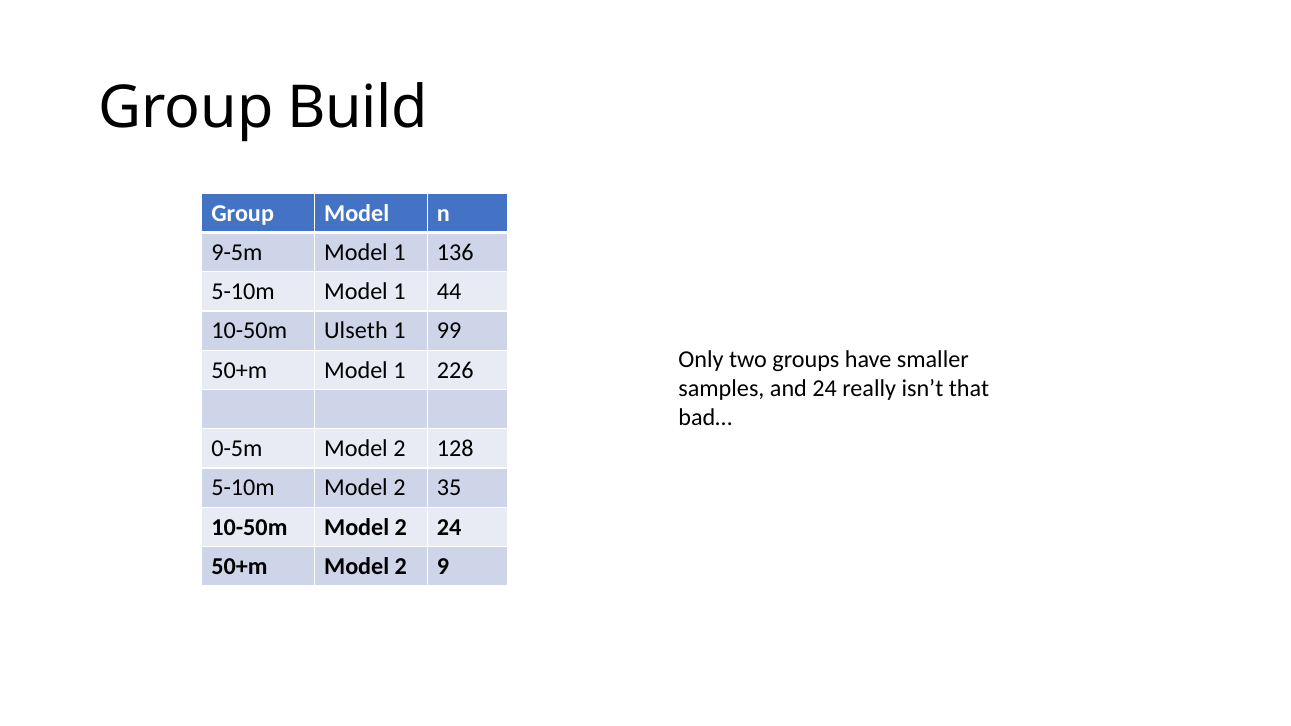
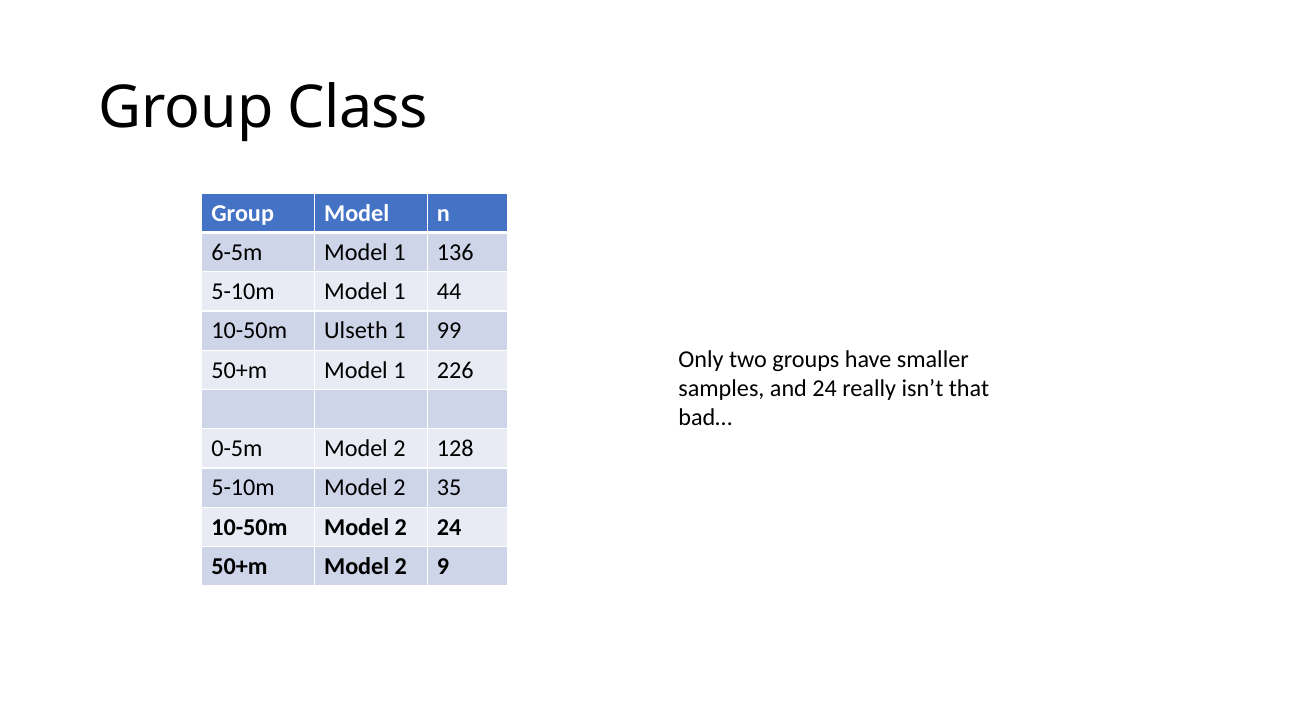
Build: Build -> Class
9-5m: 9-5m -> 6-5m
